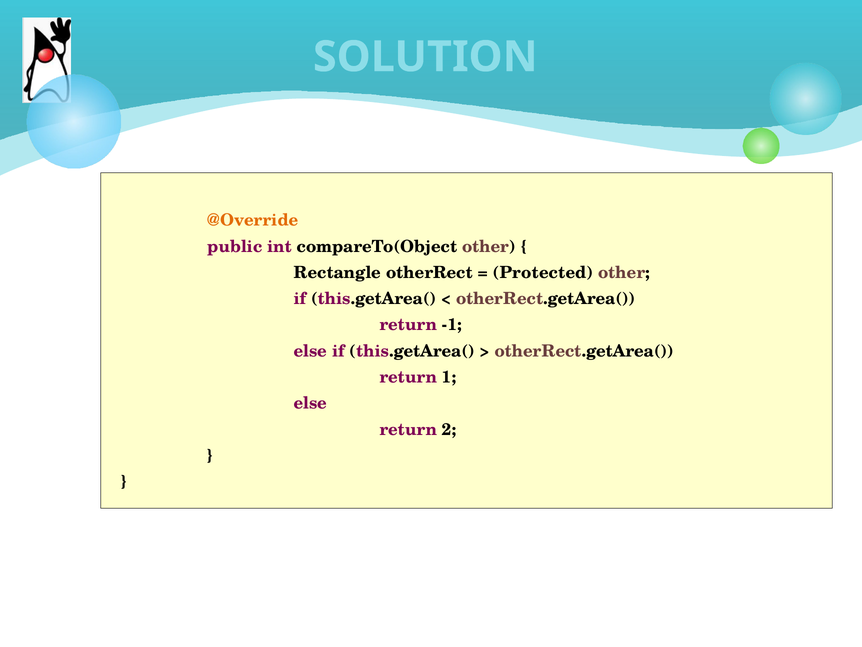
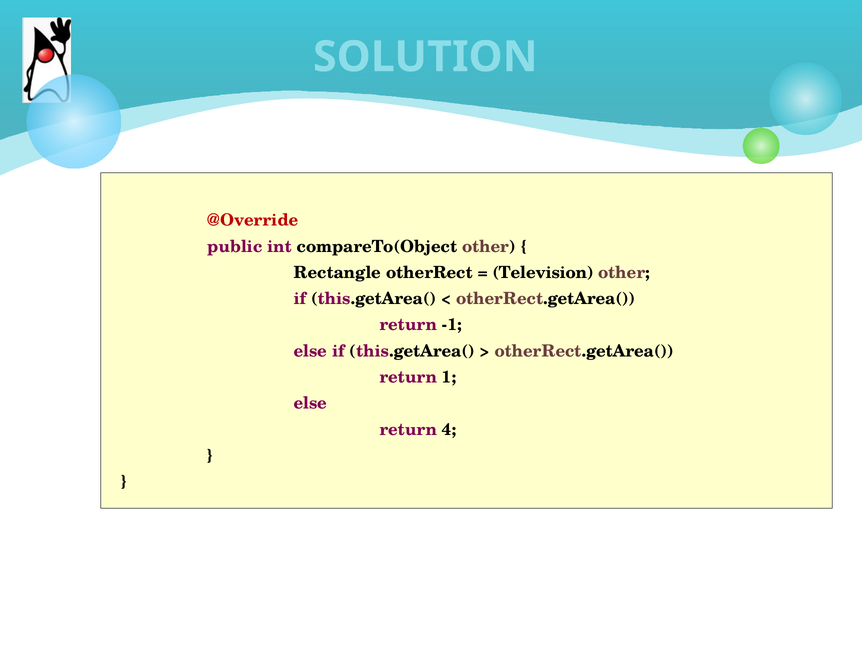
@Override colour: orange -> red
Protected: Protected -> Television
2: 2 -> 4
